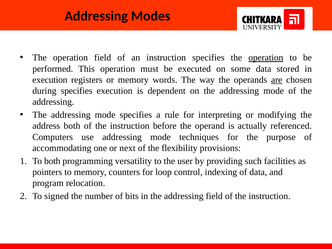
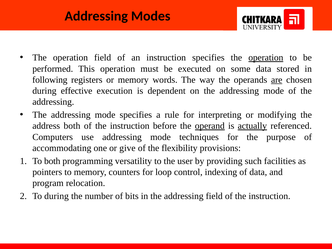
execution at (50, 80): execution -> following
during specifies: specifies -> effective
operand underline: none -> present
actually underline: none -> present
next: next -> give
To signed: signed -> during
